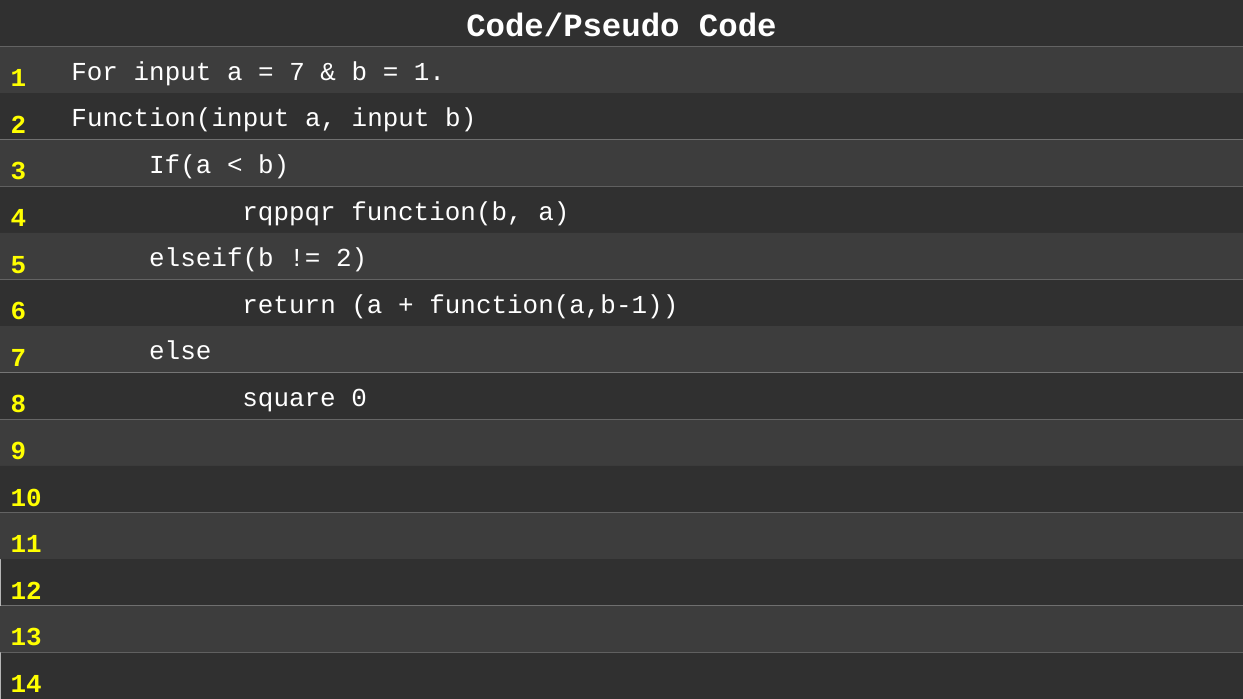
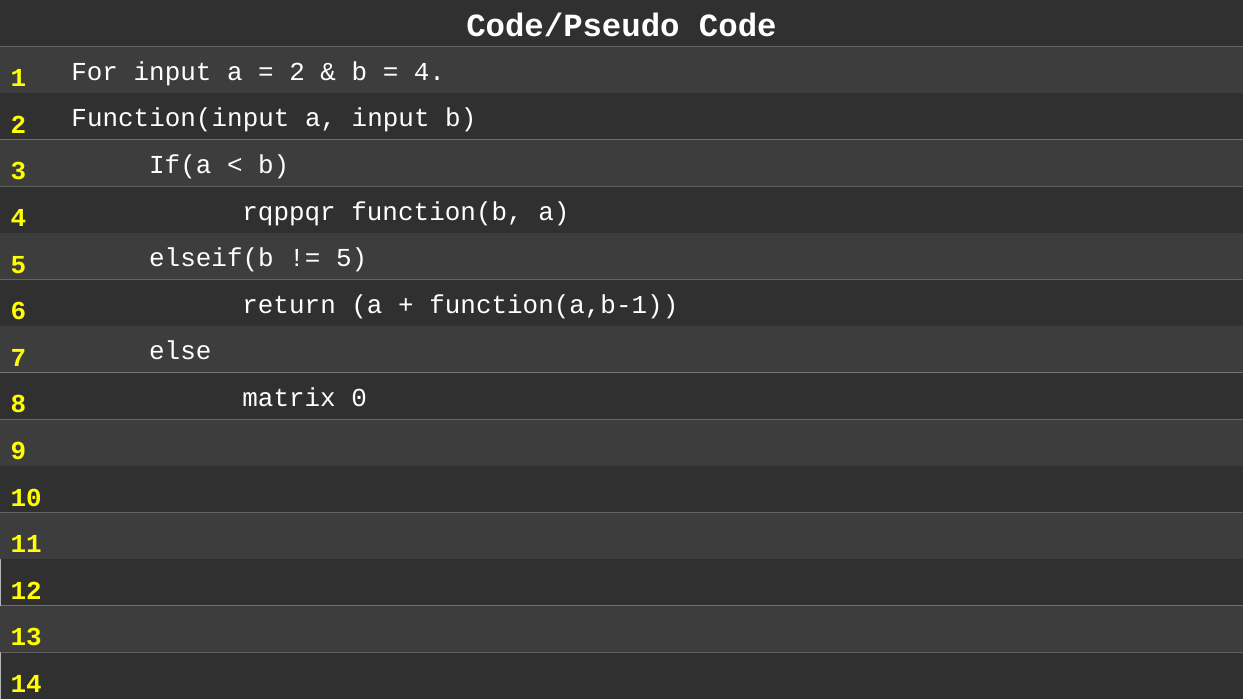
7 at (297, 72): 7 -> 2
1 at (429, 72): 1 -> 4
2 at (352, 258): 2 -> 5
square: square -> matrix
